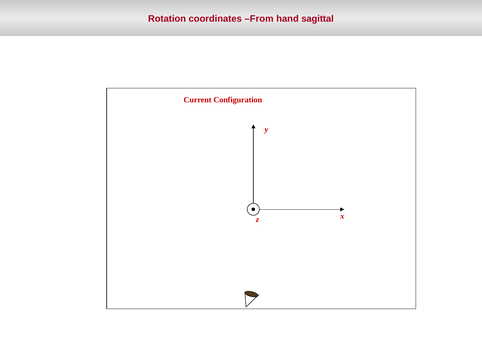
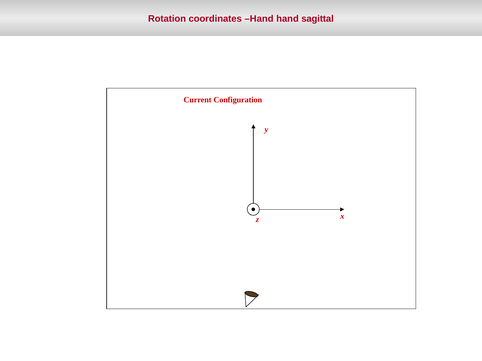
coordinates From: From -> Hand
